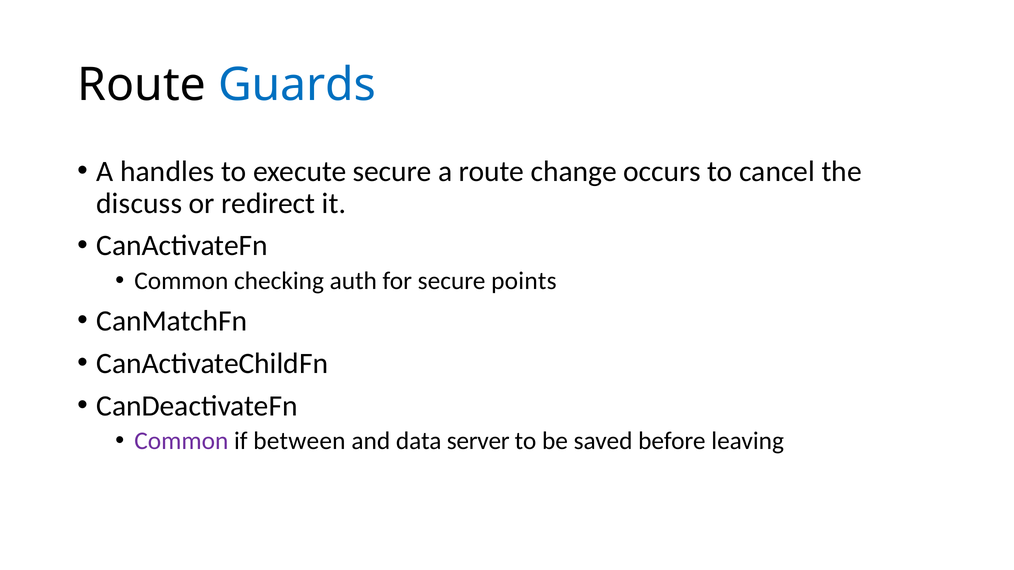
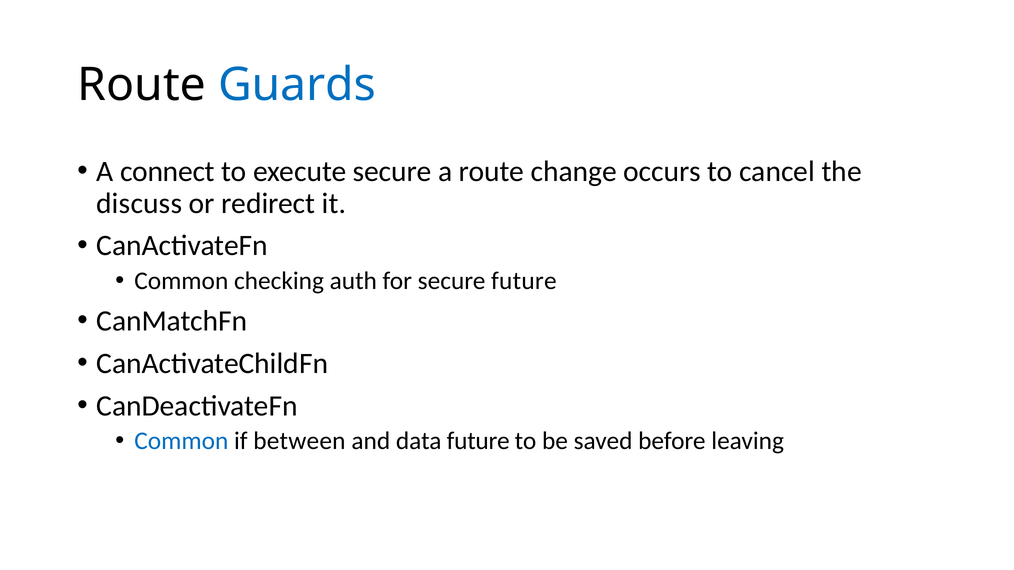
handles: handles -> connect
secure points: points -> future
Common at (181, 441) colour: purple -> blue
data server: server -> future
